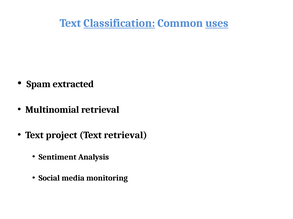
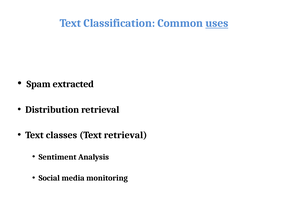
Classification underline: present -> none
Multinomial: Multinomial -> Distribution
project: project -> classes
